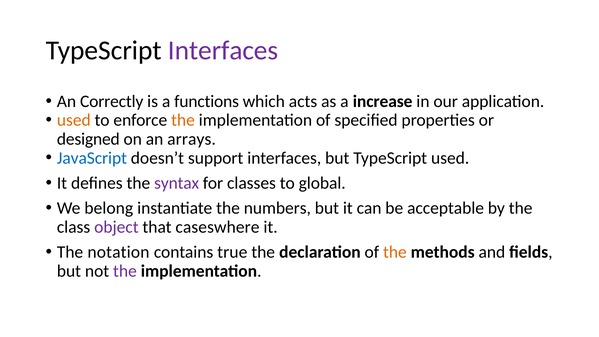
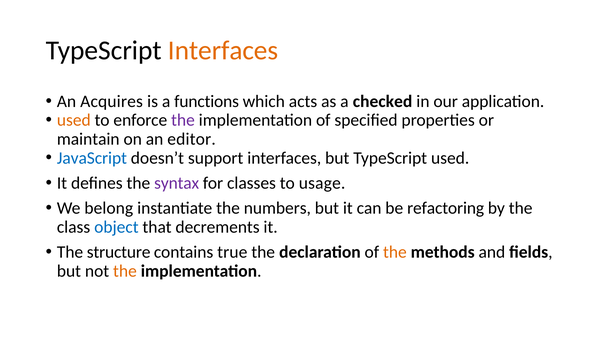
Interfaces at (223, 50) colour: purple -> orange
Correctly: Correctly -> Acquires
increase: increase -> checked
the at (183, 120) colour: orange -> purple
designed: designed -> maintain
arrays: arrays -> editor
global: global -> usage
acceptable: acceptable -> refactoring
object colour: purple -> blue
caseswhere: caseswhere -> decrements
notation: notation -> structure
the at (125, 271) colour: purple -> orange
